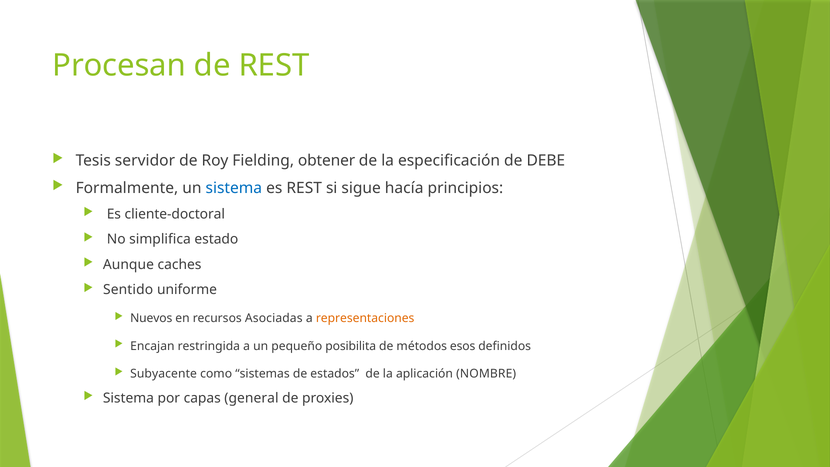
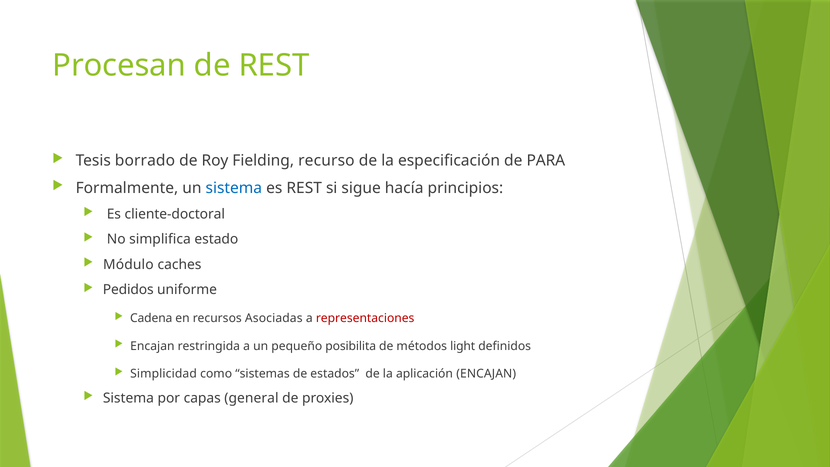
servidor: servidor -> borrado
obtener: obtener -> recurso
DEBE: DEBE -> PARA
Aunque: Aunque -> Módulo
Sentido: Sentido -> Pedidos
Nuevos: Nuevos -> Cadena
representaciones colour: orange -> red
esos: esos -> light
Subyacente: Subyacente -> Simplicidad
aplicación NOMBRE: NOMBRE -> ENCAJAN
